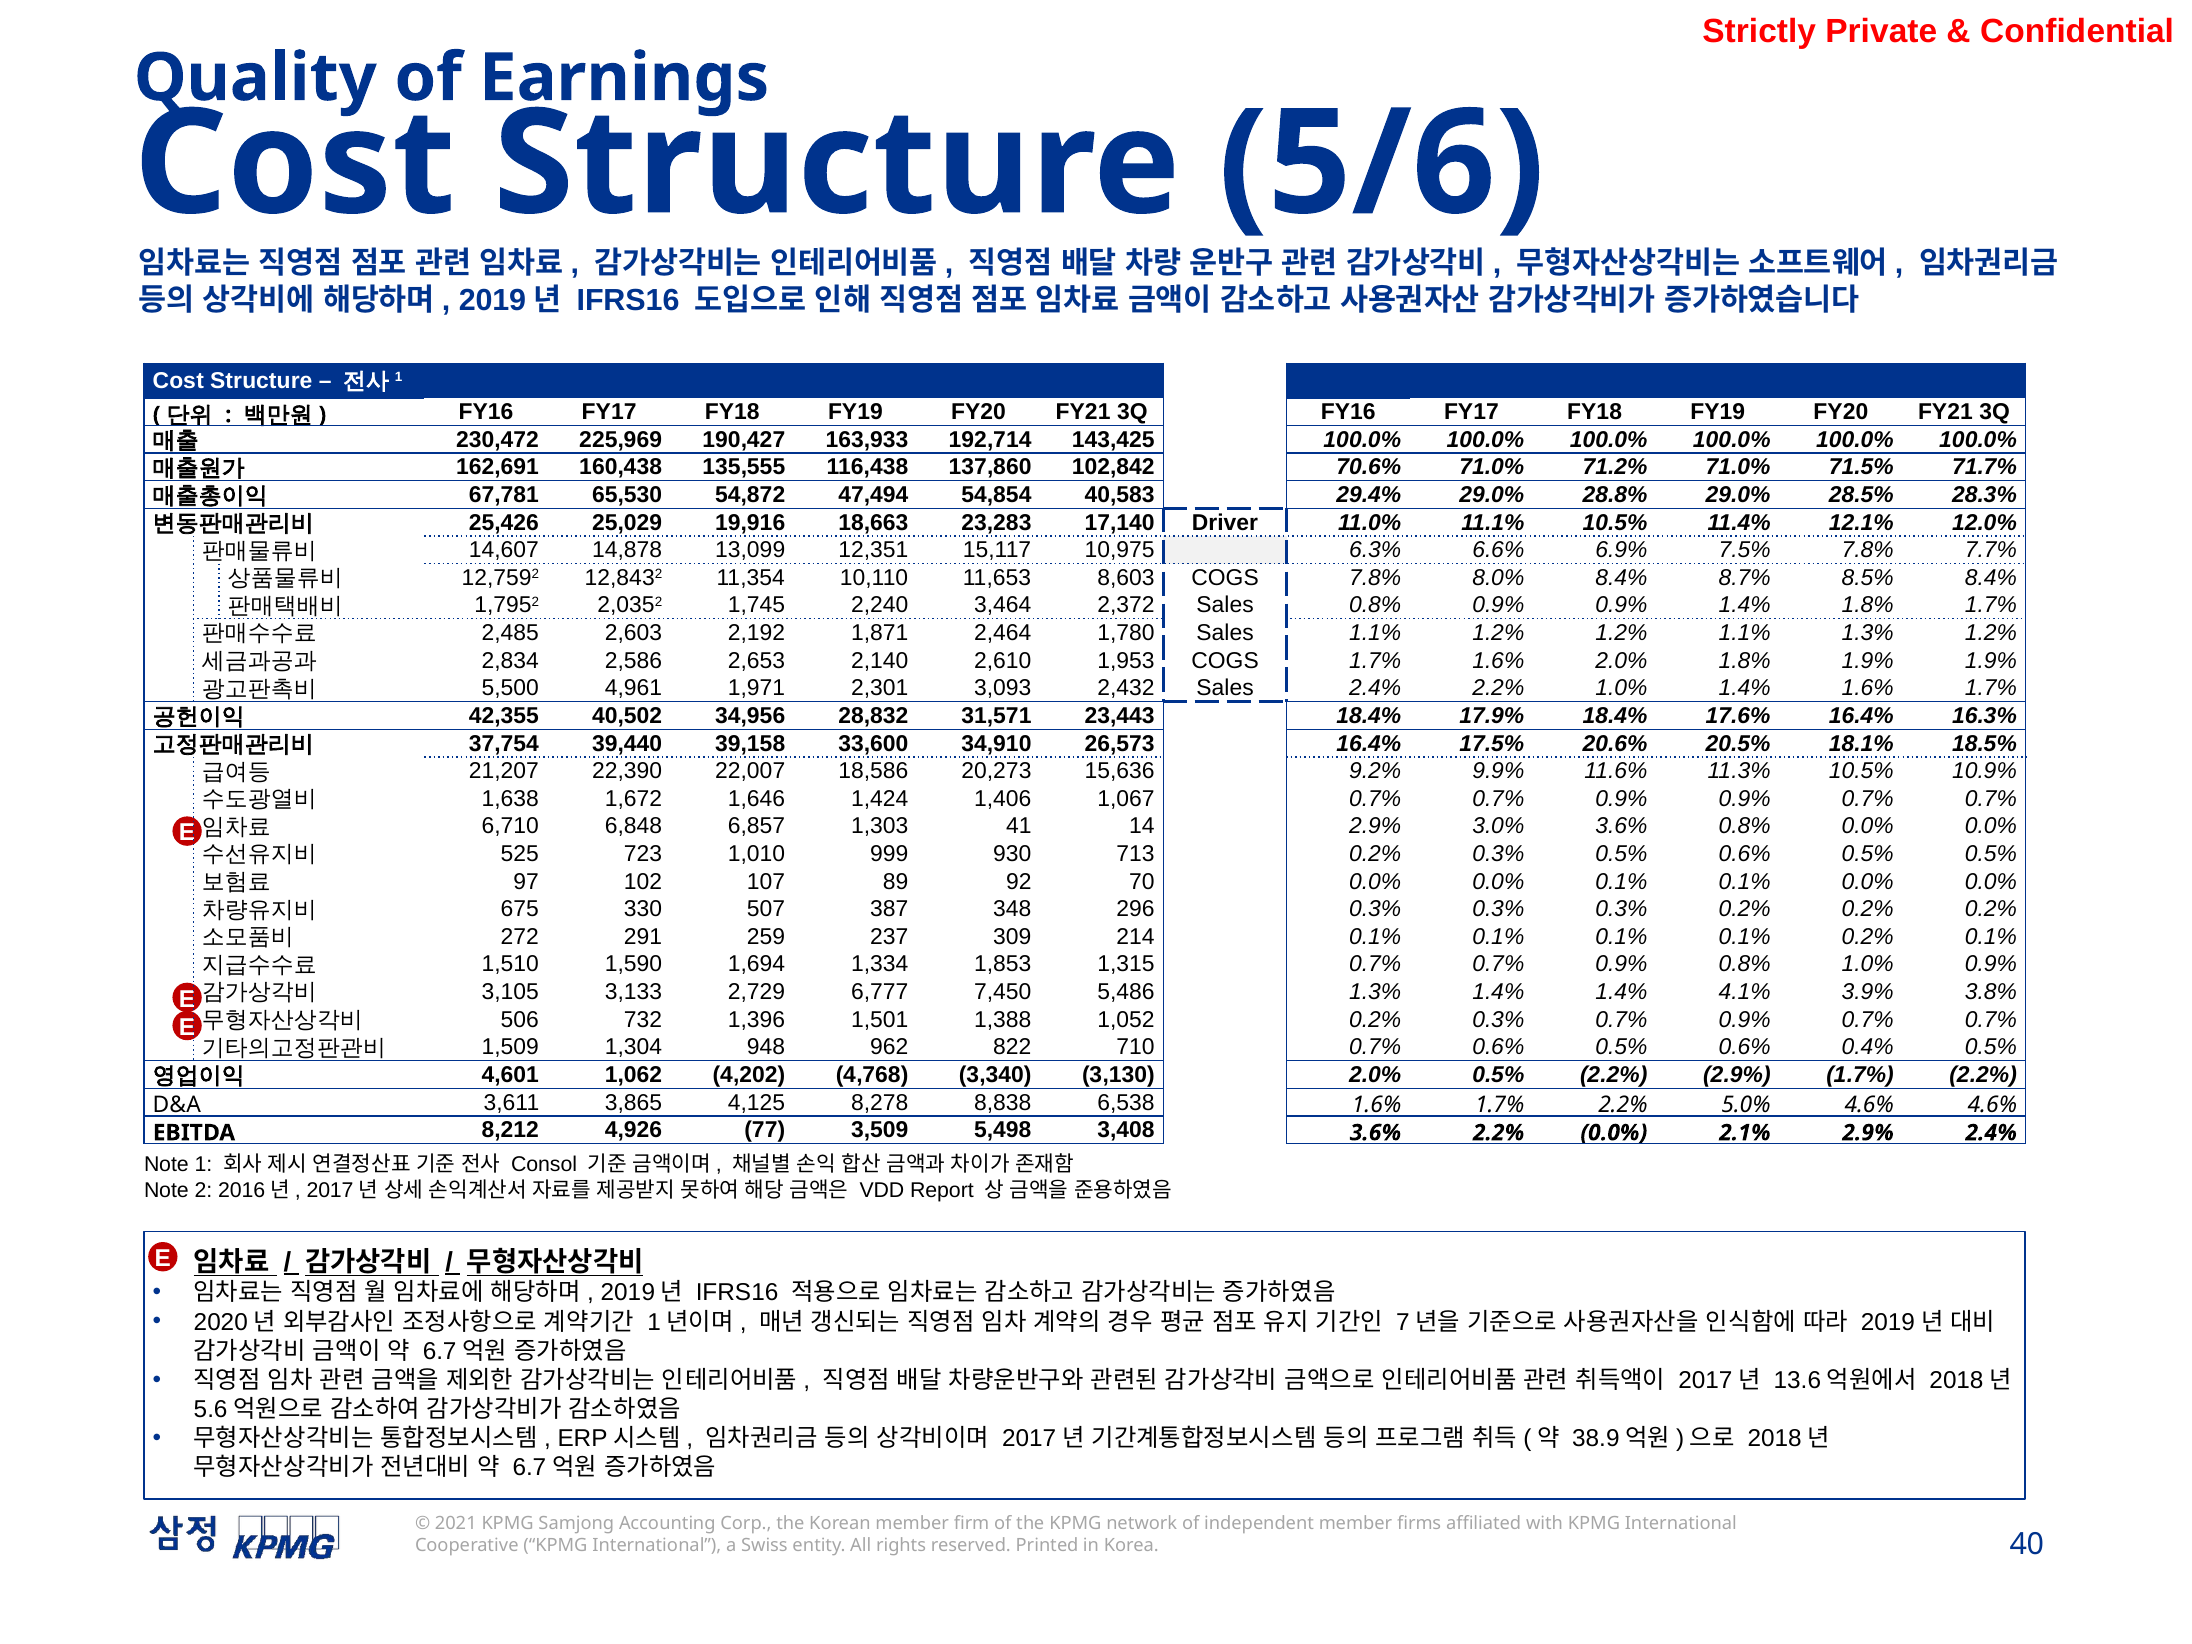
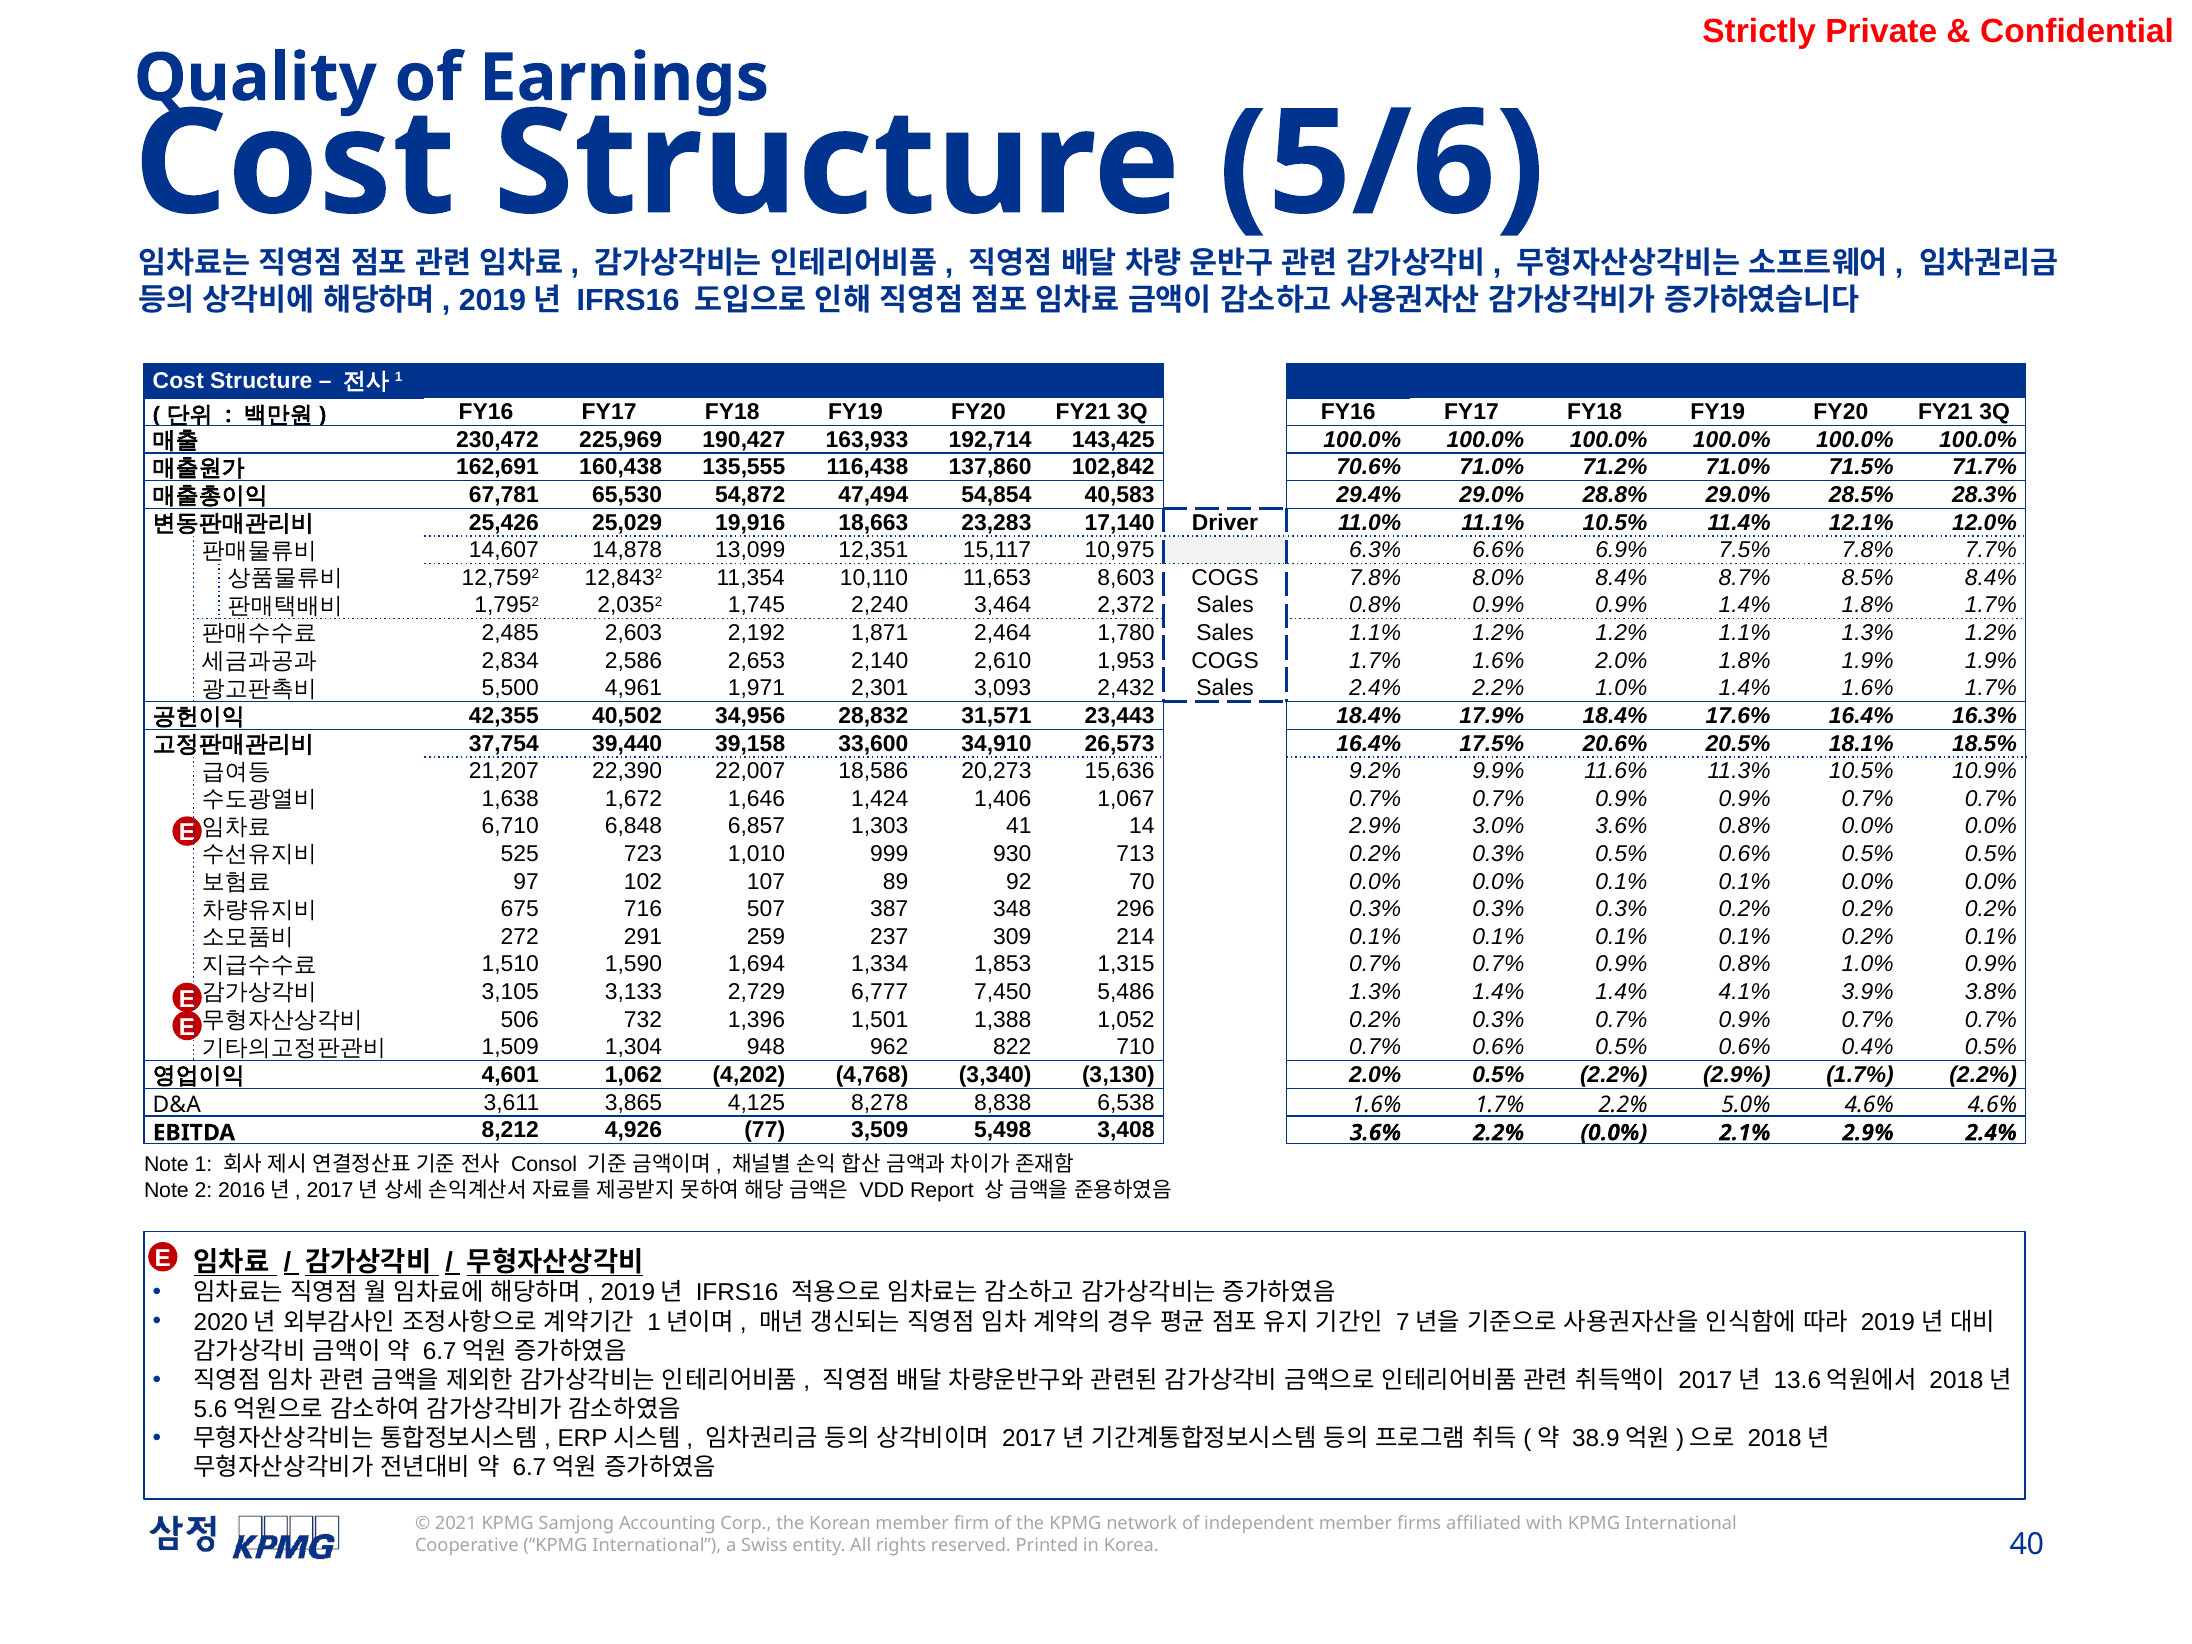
330: 330 -> 716
